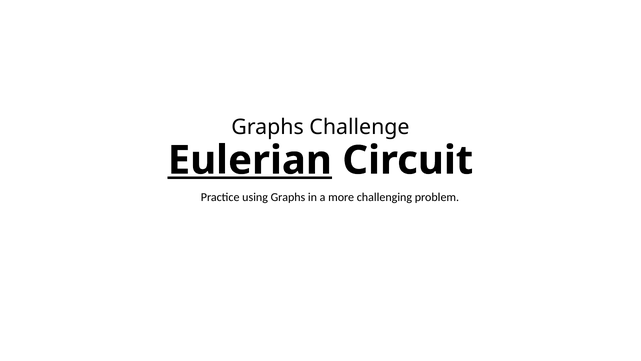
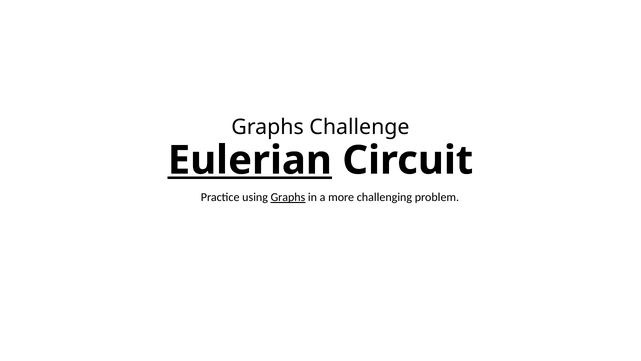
Graphs at (288, 197) underline: none -> present
